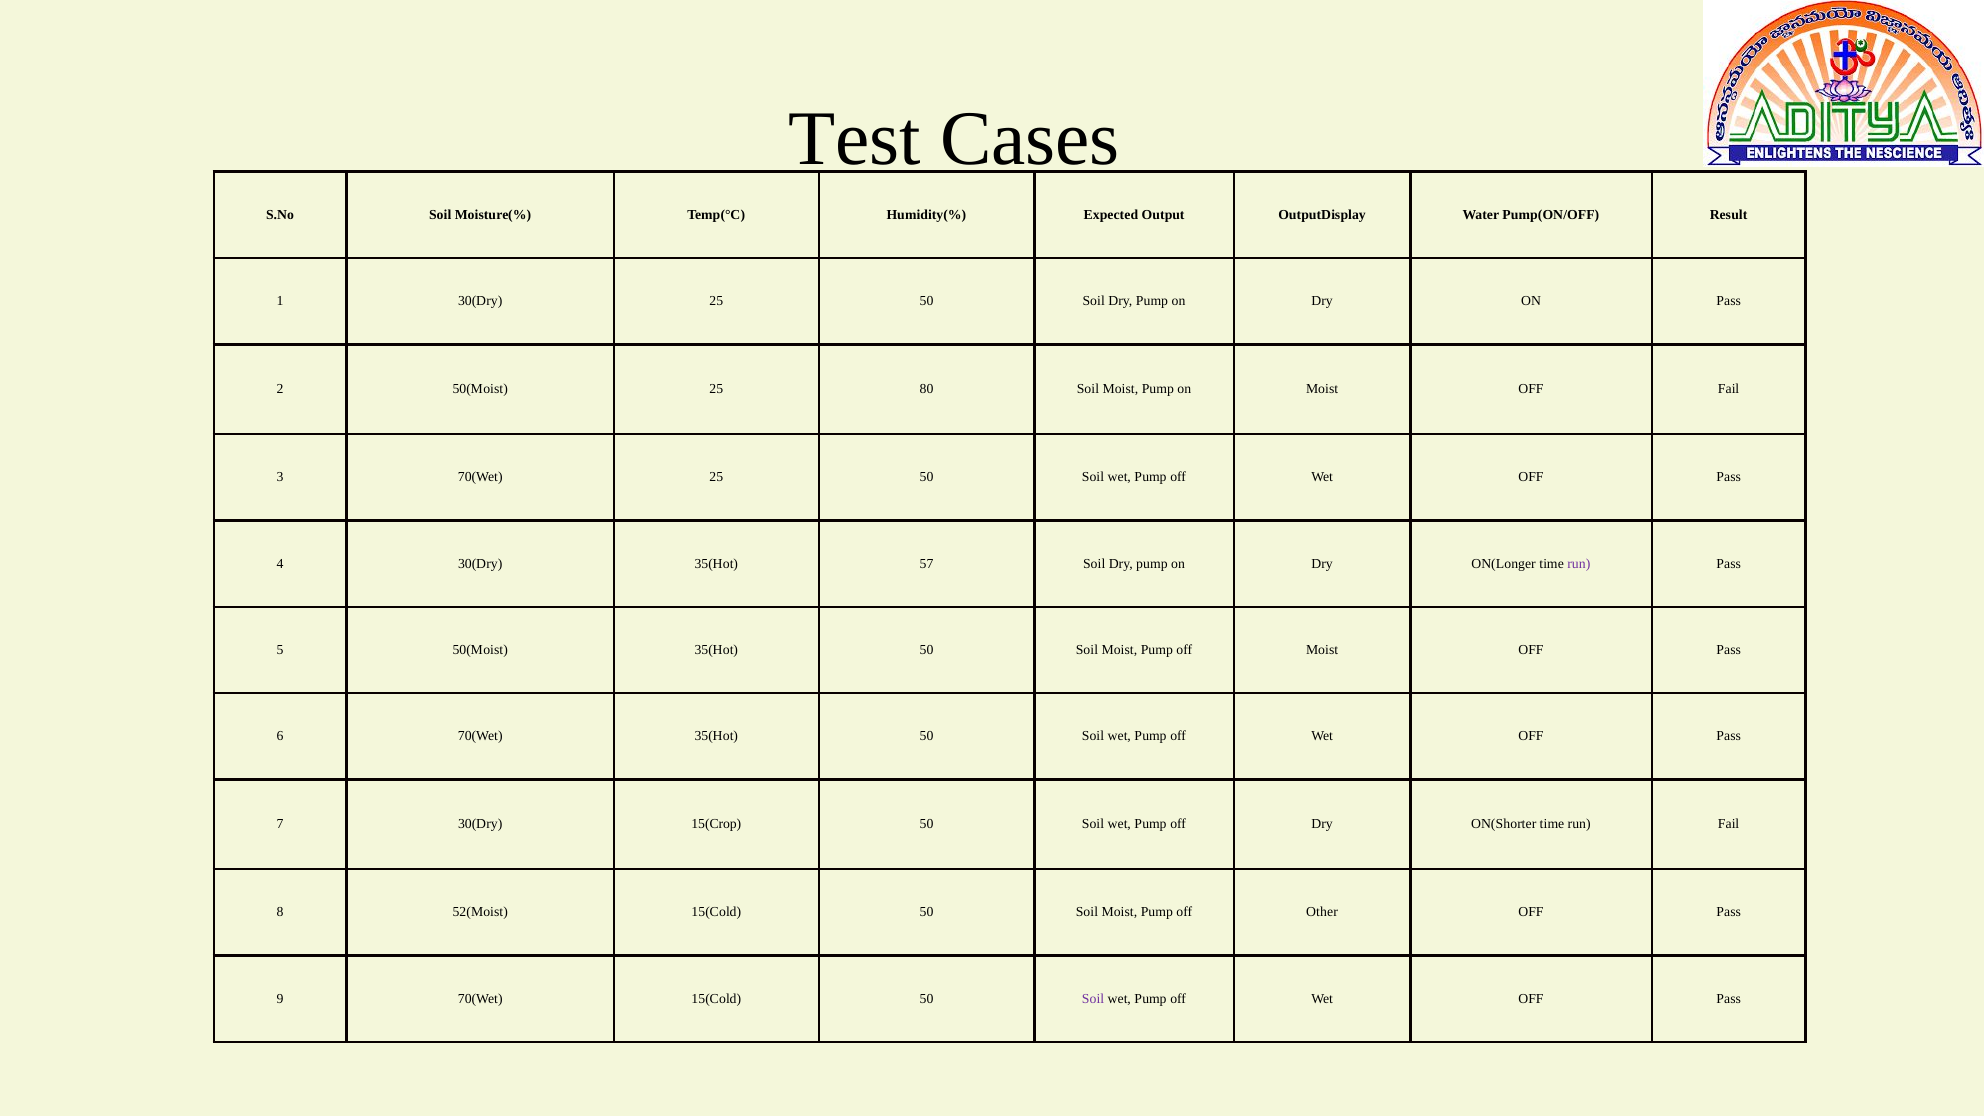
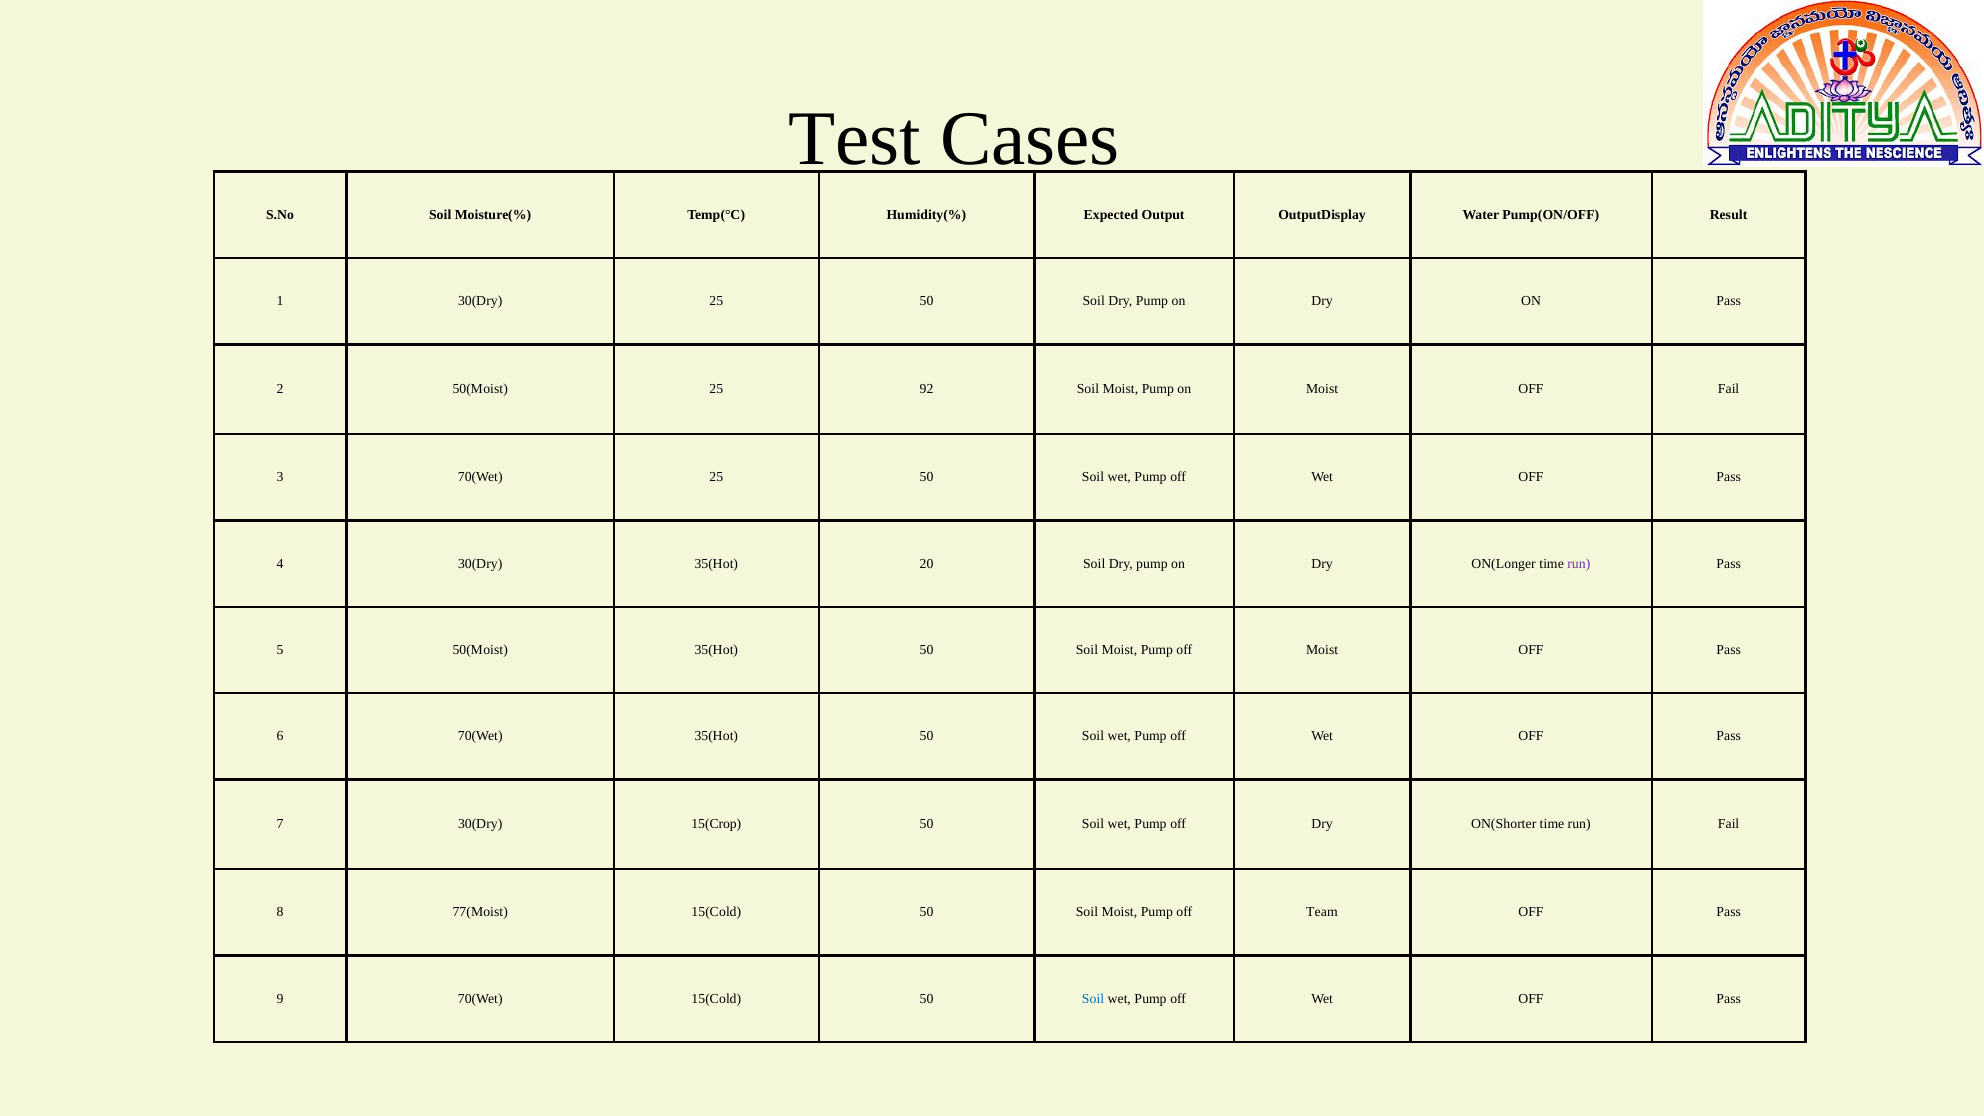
80: 80 -> 92
57: 57 -> 20
52(Moist: 52(Moist -> 77(Moist
Other: Other -> Team
Soil at (1093, 999) colour: purple -> blue
